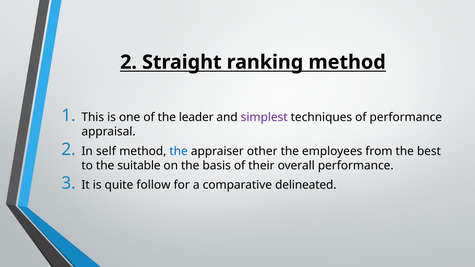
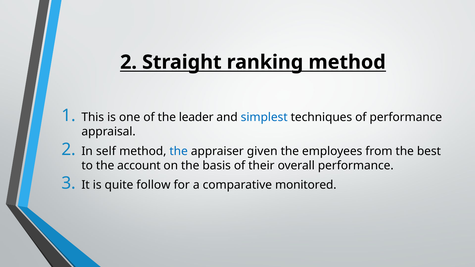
simplest colour: purple -> blue
other: other -> given
suitable: suitable -> account
delineated: delineated -> monitored
